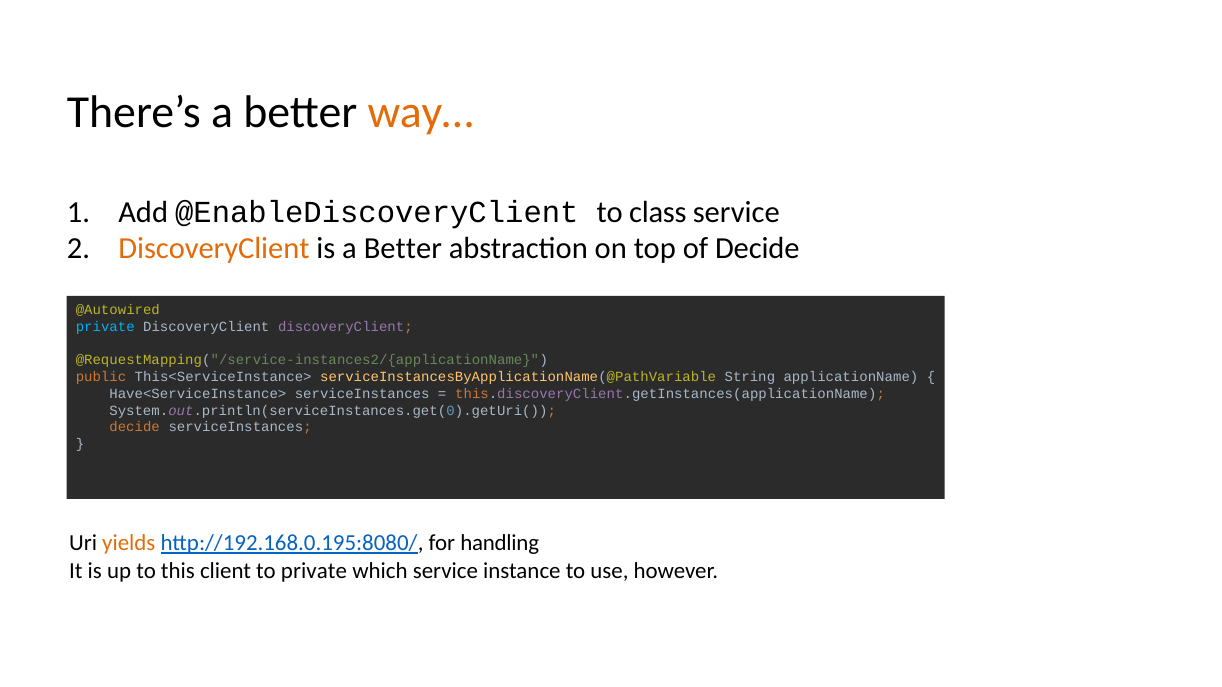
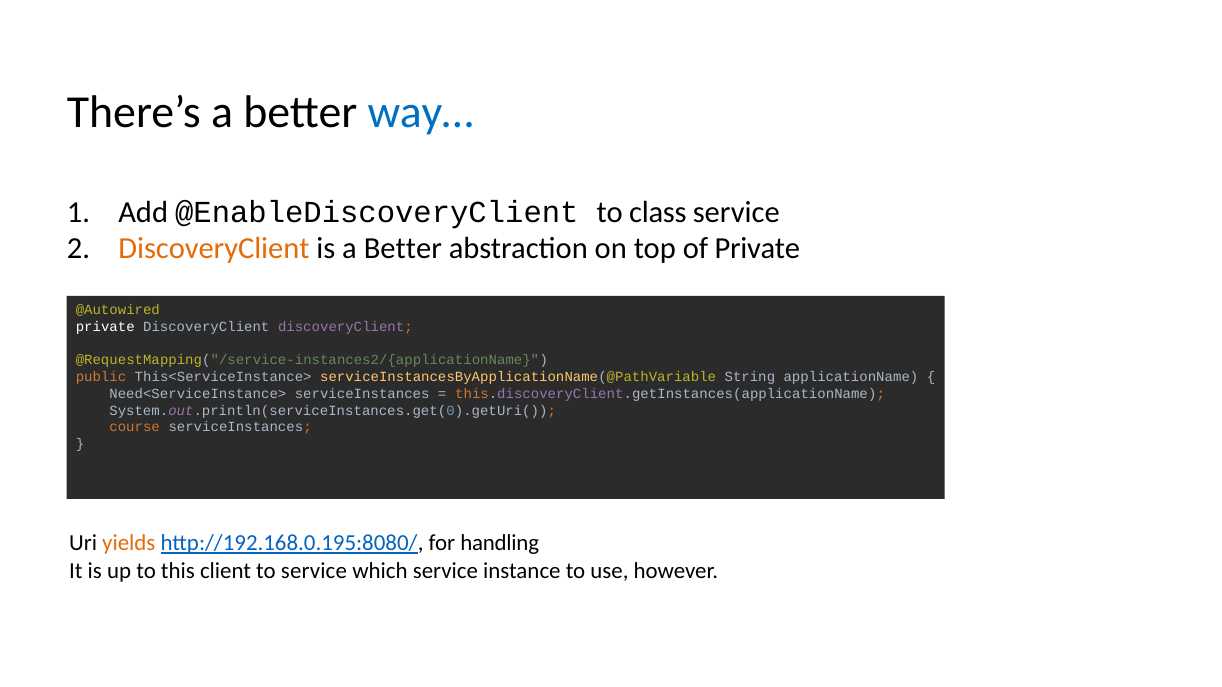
way… colour: orange -> blue
of Decide: Decide -> Private
private at (105, 327) colour: light blue -> white
Have<ServiceInstance>: Have<ServiceInstance> -> Need<ServiceInstance>
decide at (135, 428): decide -> course
to private: private -> service
